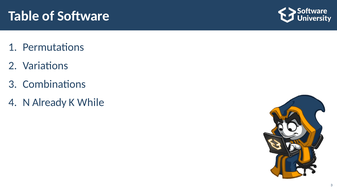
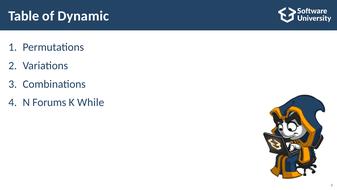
Software: Software -> Dynamic
Already: Already -> Forums
